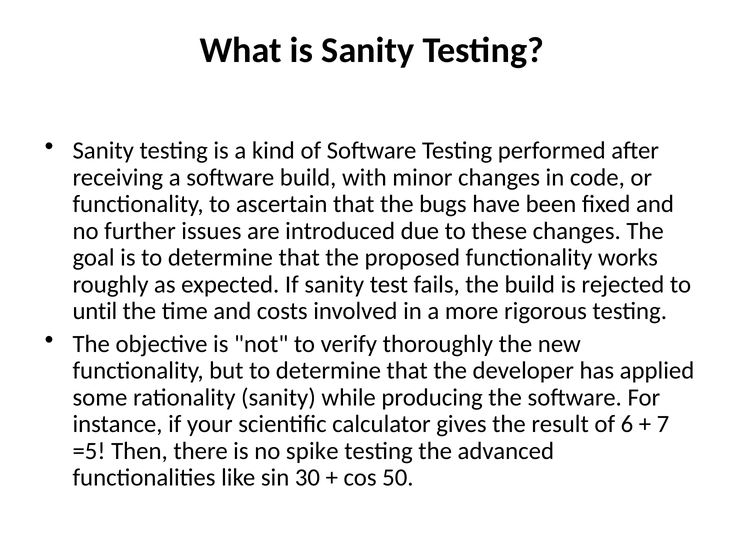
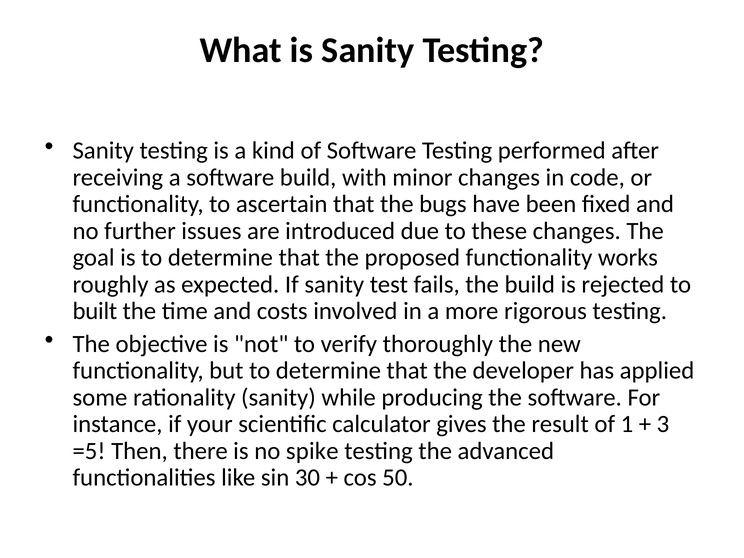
until: until -> built
6: 6 -> 1
7: 7 -> 3
